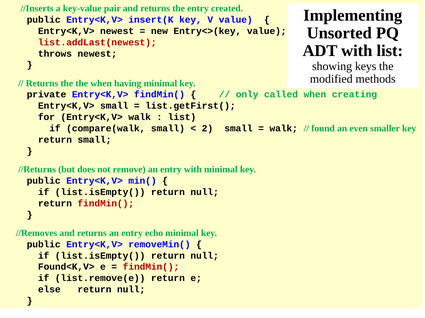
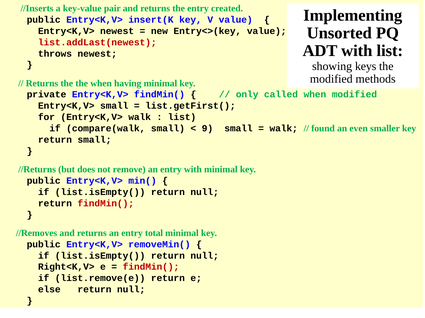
when creating: creating -> modified
2: 2 -> 9
echo: echo -> total
Found<K,V>: Found<K,V> -> Right<K,V>
